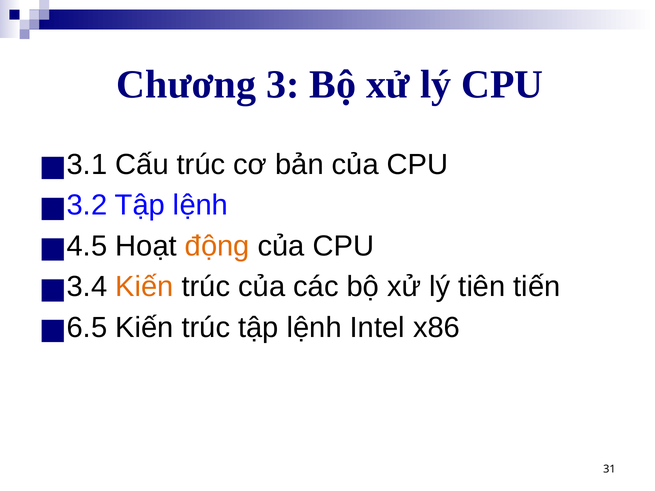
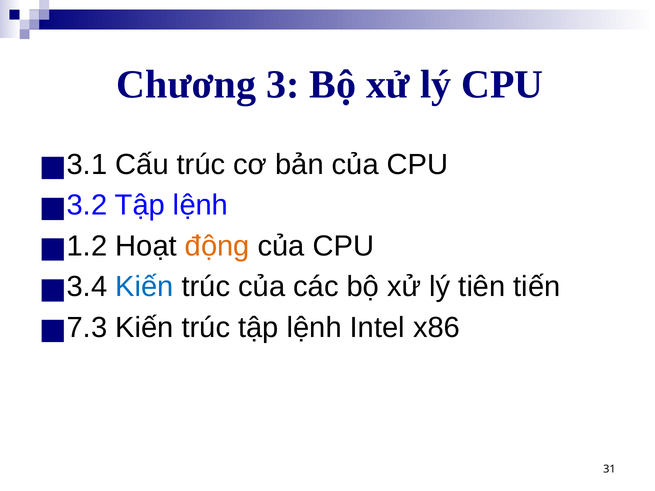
4.5: 4.5 -> 1.2
Kiến at (144, 287) colour: orange -> blue
6.5: 6.5 -> 7.3
